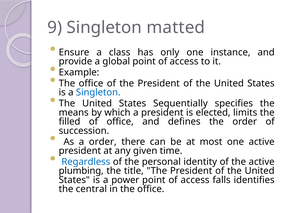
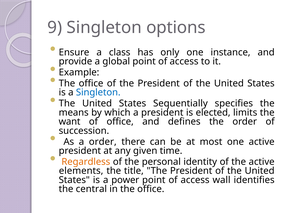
matted: matted -> options
filled: filled -> want
Regardless colour: blue -> orange
plumbing: plumbing -> elements
falls: falls -> wall
